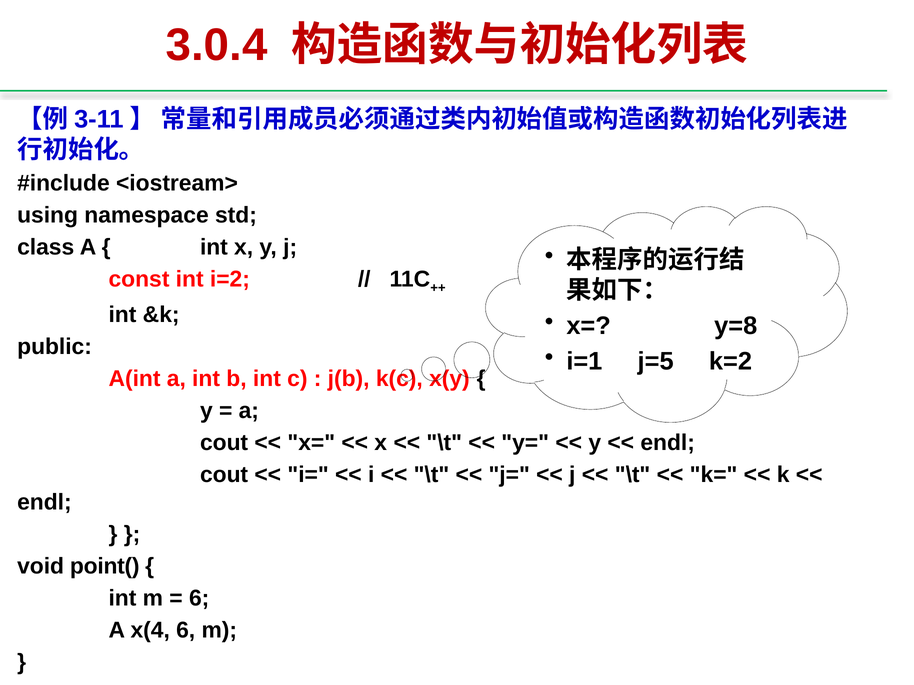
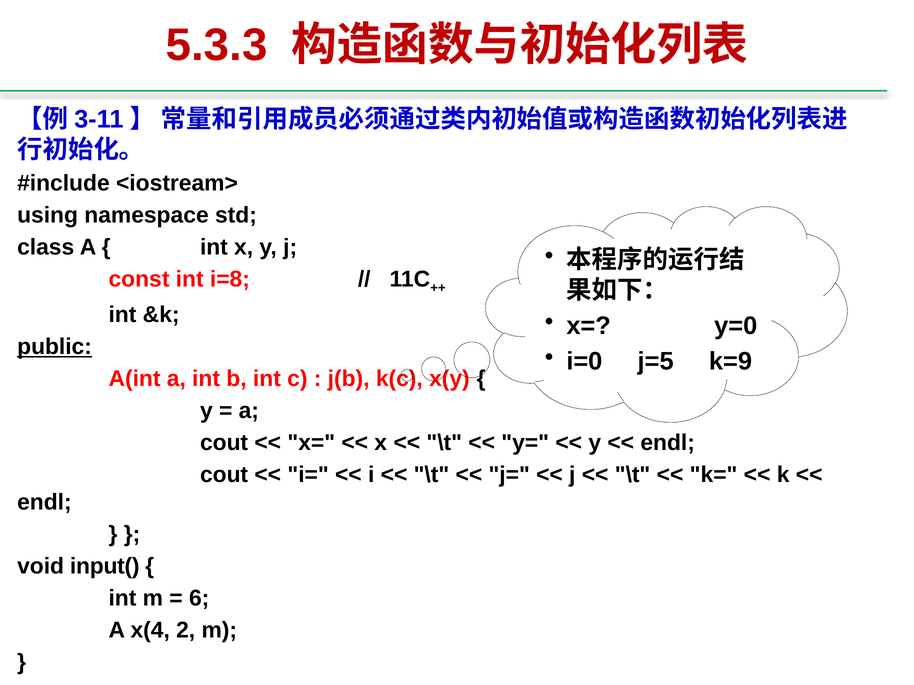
3.0.4: 3.0.4 -> 5.3.3
i=2: i=2 -> i=8
y=8: y=8 -> y=0
public underline: none -> present
i=1: i=1 -> i=0
k=2: k=2 -> k=9
point(: point( -> input(
x(4 6: 6 -> 2
